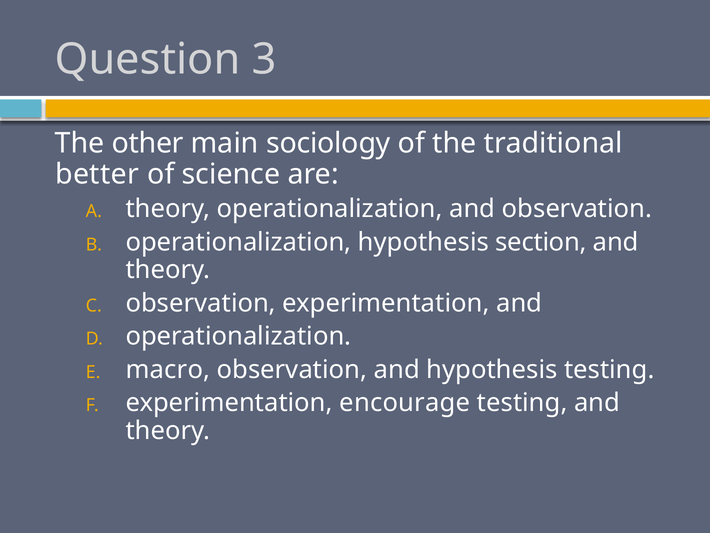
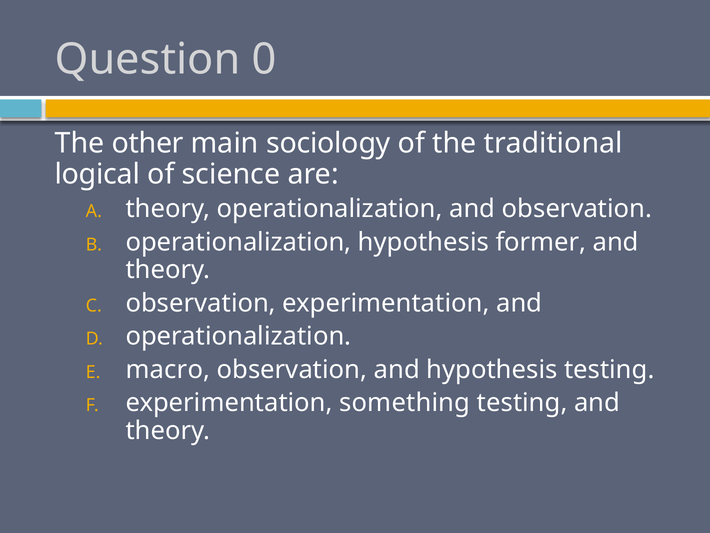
3: 3 -> 0
better: better -> logical
section: section -> former
encourage: encourage -> something
